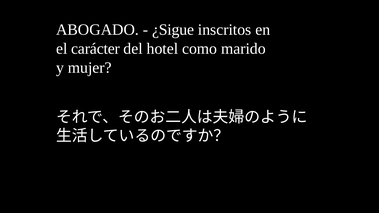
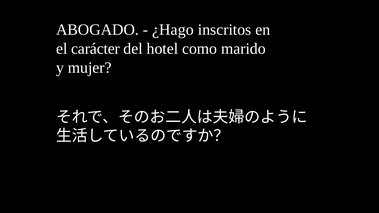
¿Sigue: ¿Sigue -> ¿Hago
